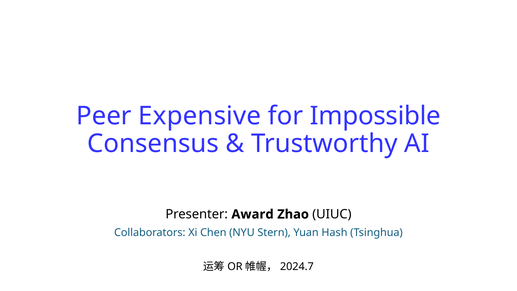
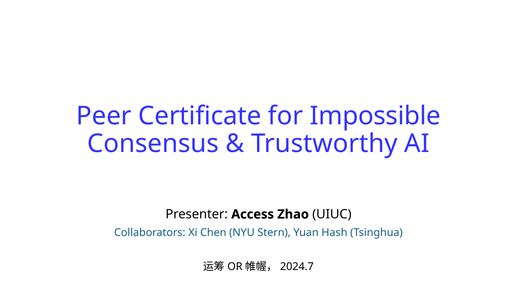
Expensive: Expensive -> Certificate
Award: Award -> Access
